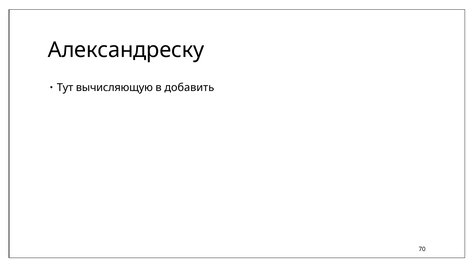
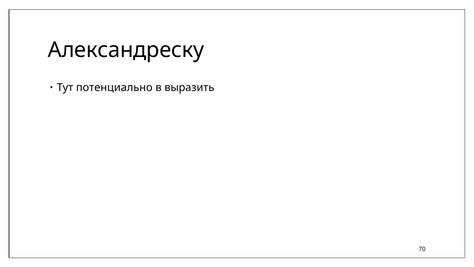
вычисляющую: вычисляющую -> потенциально
добавить: добавить -> выразить
